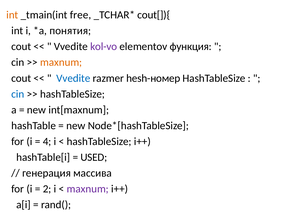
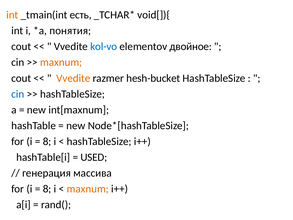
free: free -> есть
cout[]){: cout[]){ -> void[]){
kol-vo colour: purple -> blue
функция: функция -> двойное
Vvedite at (73, 78) colour: blue -> orange
hesh-номер: hesh-номер -> hesh-bucket
4 at (47, 141): 4 -> 8
2 at (47, 189): 2 -> 8
maxnum at (88, 189) colour: purple -> orange
